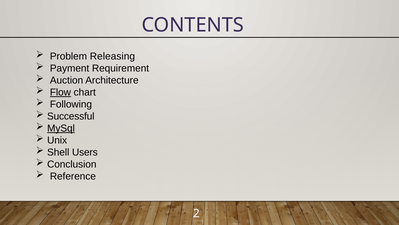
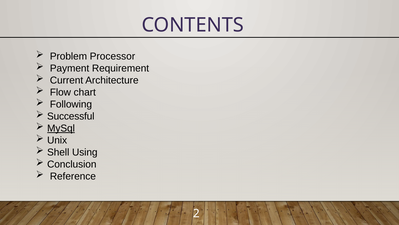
Releasing: Releasing -> Processor
Auction: Auction -> Current
Flow underline: present -> none
Users: Users -> Using
